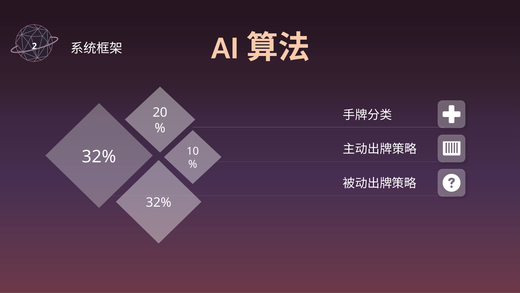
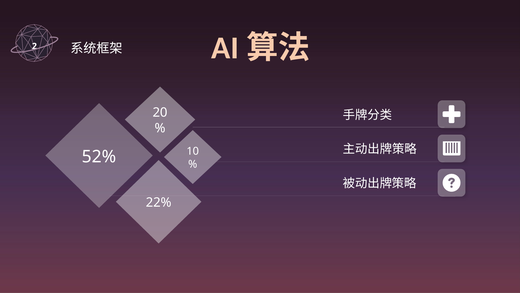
32% at (99, 156): 32% -> 52%
32% at (159, 202): 32% -> 22%
